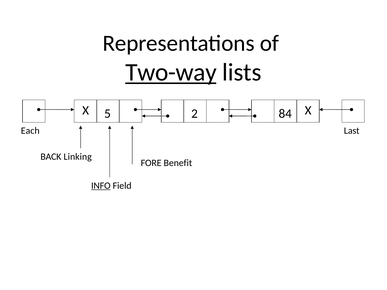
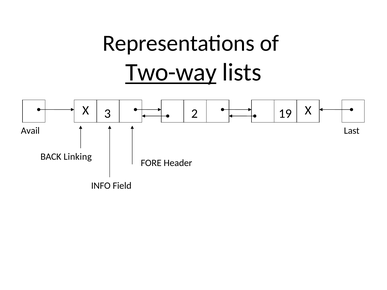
5: 5 -> 3
84: 84 -> 19
Each: Each -> Avail
Benefit: Benefit -> Header
INFO underline: present -> none
